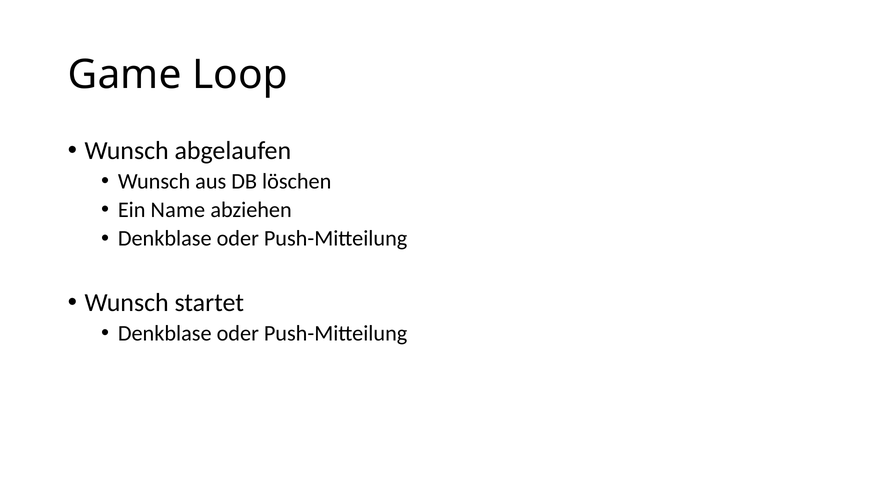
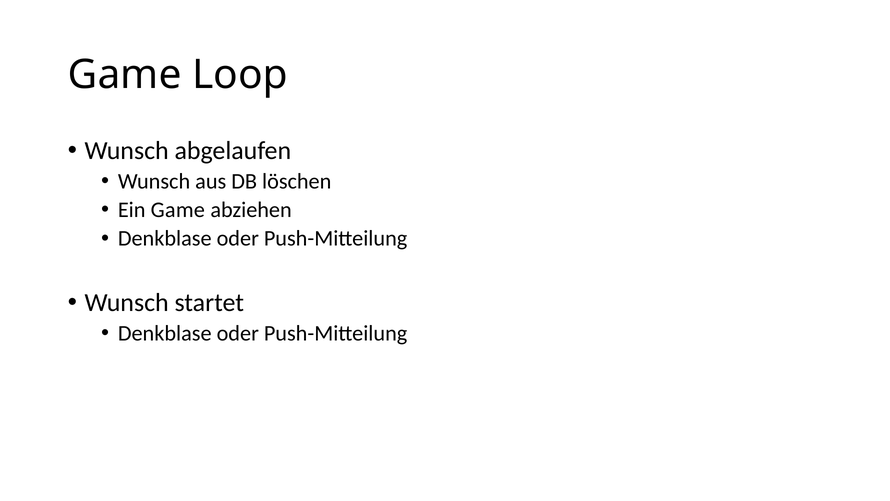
Ein Name: Name -> Game
